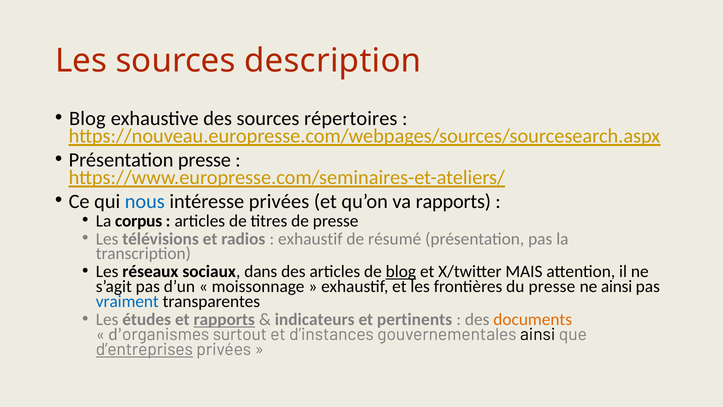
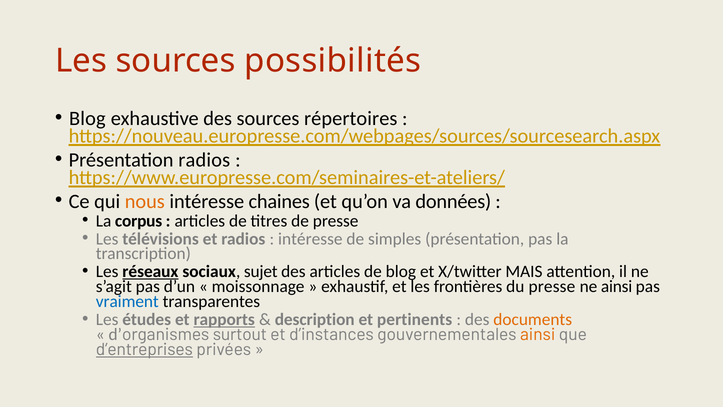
description: description -> possibilités
Présentation presse: presse -> radios
nous colour: blue -> orange
intéresse privées: privées -> chaines
va rapports: rapports -> données
exhaustif at (310, 239): exhaustif -> intéresse
résumé: résumé -> simples
réseaux underline: none -> present
dans: dans -> sujet
blog at (401, 272) underline: present -> none
indicateurs: indicateurs -> description
ainsi at (538, 334) colour: black -> orange
